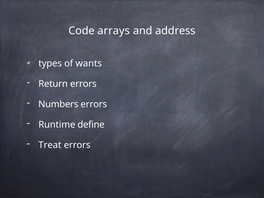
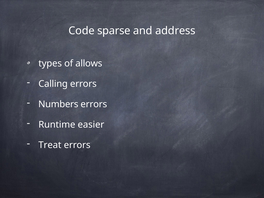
arrays: arrays -> sparse
wants: wants -> allows
Return: Return -> Calling
define: define -> easier
